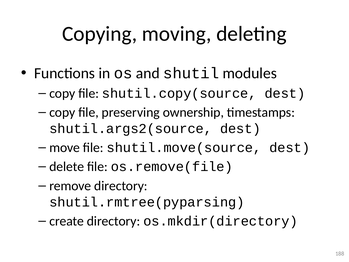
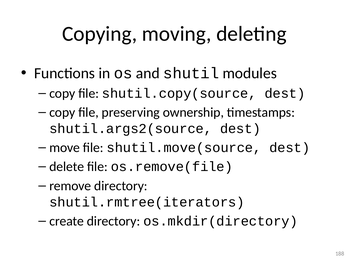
shutil.rmtree(pyparsing: shutil.rmtree(pyparsing -> shutil.rmtree(iterators
